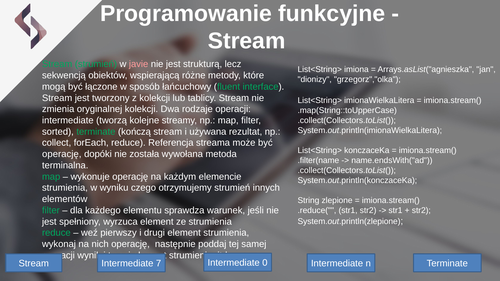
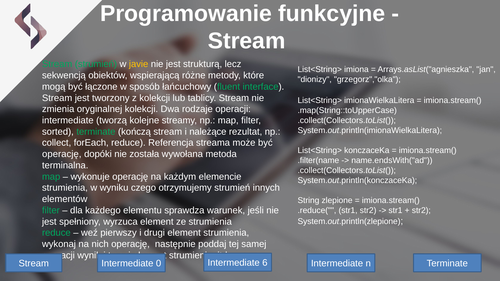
javie colour: pink -> yellow
używana: używana -> należące
7: 7 -> 0
0: 0 -> 6
